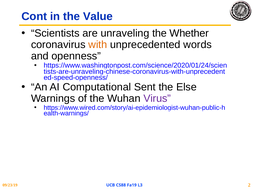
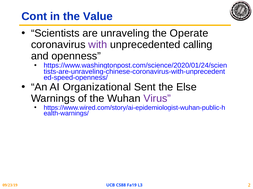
Whether: Whether -> Operate
with colour: orange -> purple
words: words -> calling
Computational: Computational -> Organizational
